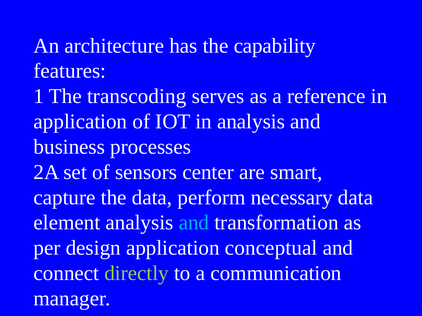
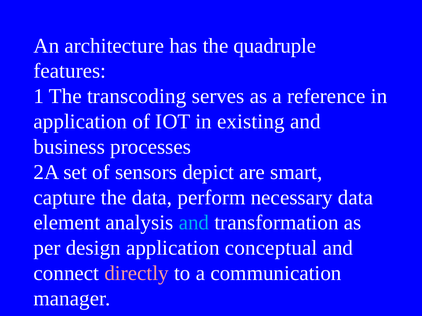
capability: capability -> quadruple
in analysis: analysis -> existing
center: center -> depict
directly colour: light green -> pink
